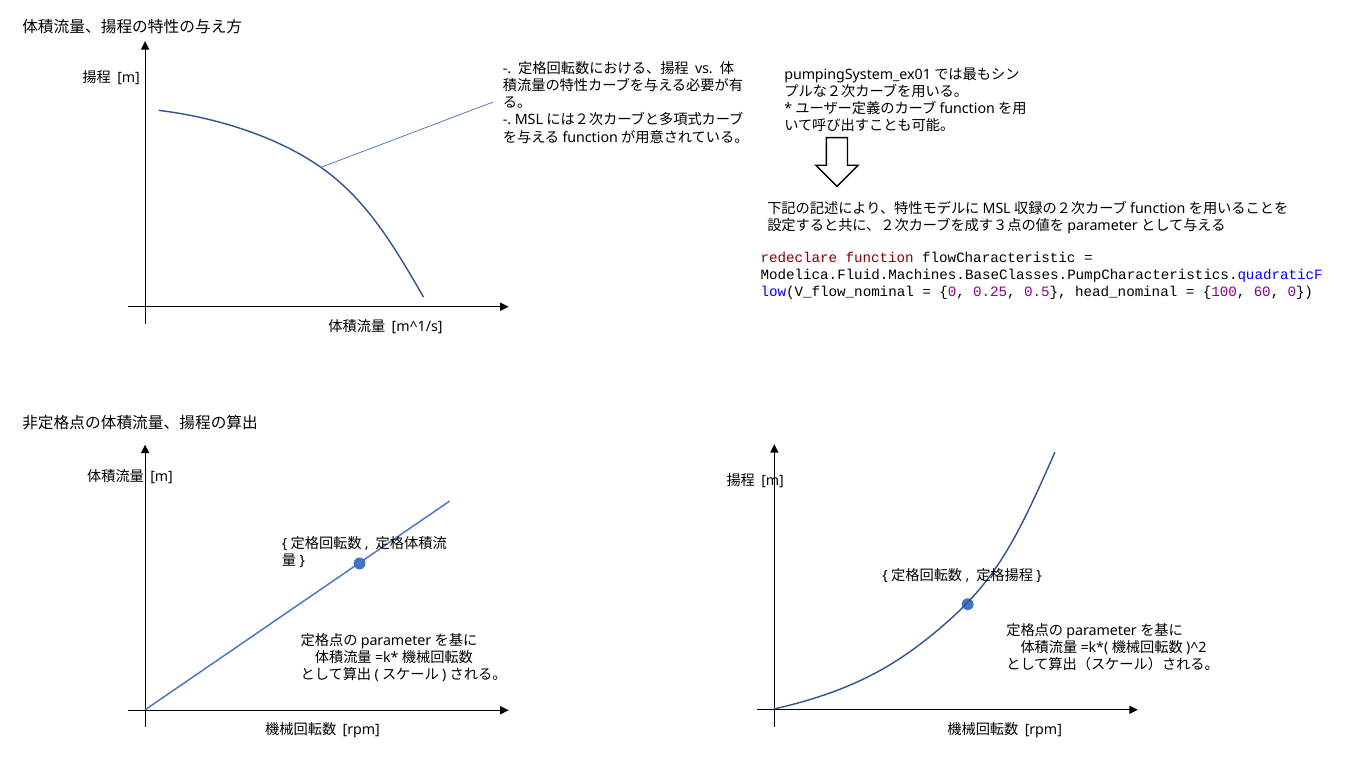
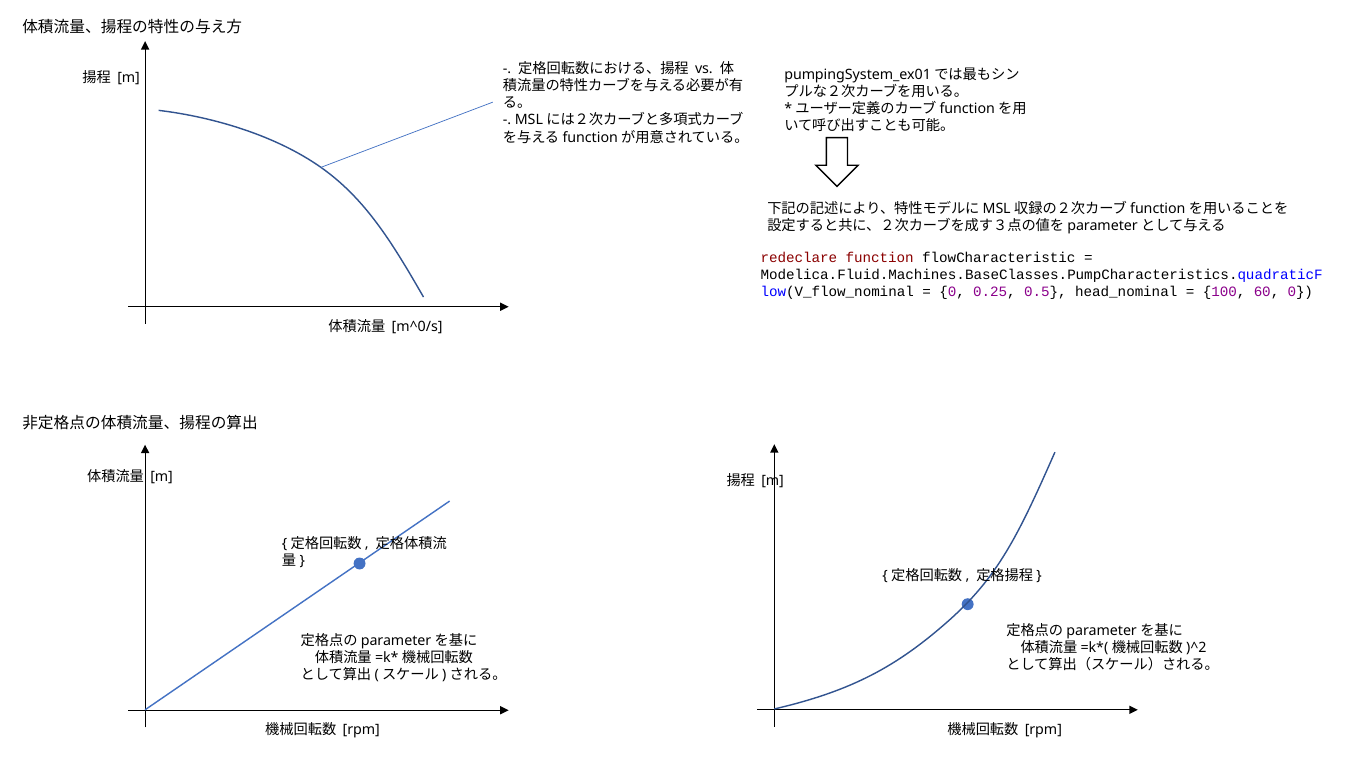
m^1/s: m^1/s -> m^0/s
